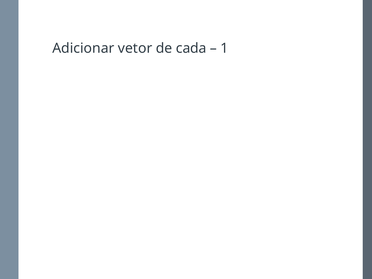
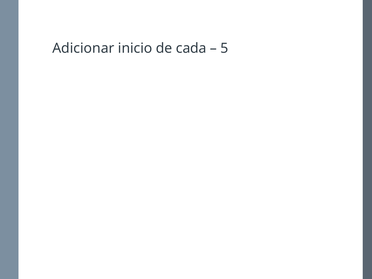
vetor: vetor -> inicio
1: 1 -> 5
